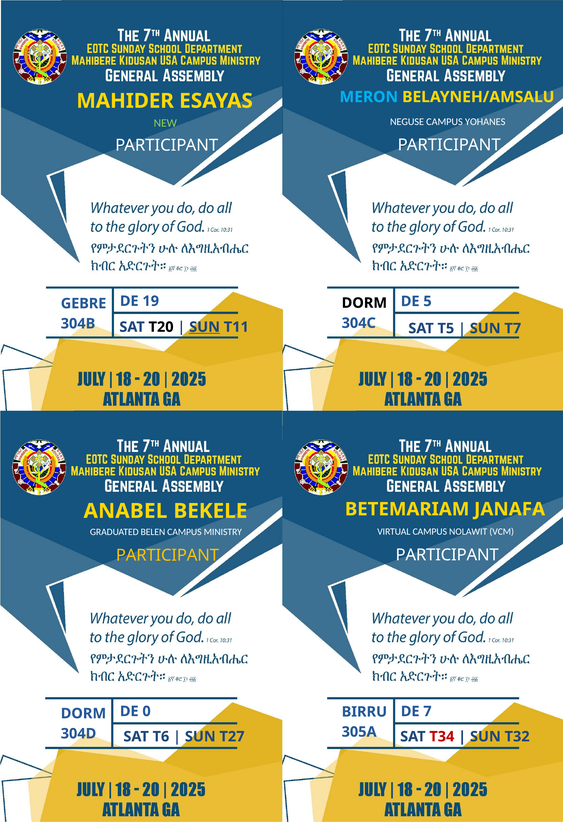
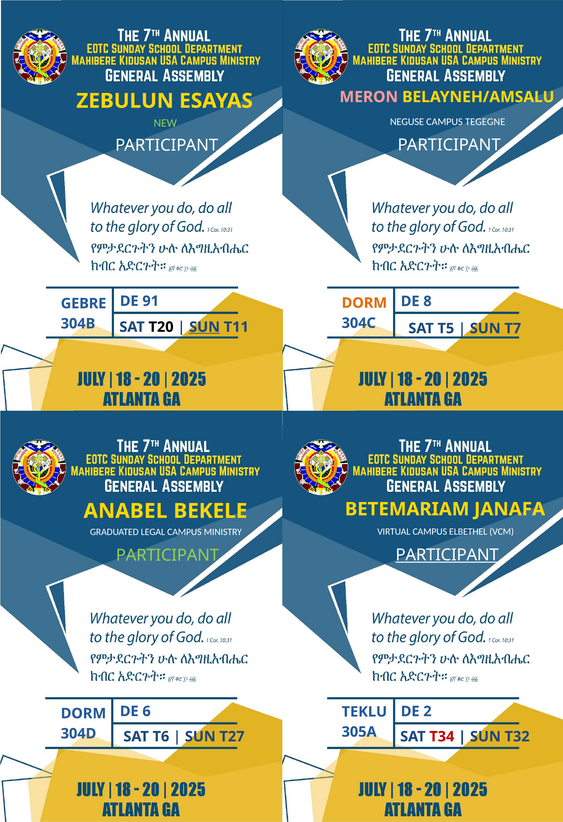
MERON colour: light blue -> pink
MAHIDER: MAHIDER -> ZEBULUN
YOHANES: YOHANES -> TEGEGNE
19: 19 -> 91
5: 5 -> 8
DORM at (364, 303) colour: black -> orange
NOLAWIT: NOLAWIT -> ELBETHEL
BELEN: BELEN -> LEGAL
PARTICIPANT at (447, 555) underline: none -> present
PARTICIPANT at (167, 555) colour: yellow -> light green
0: 0 -> 6
7: 7 -> 2
BIRRU: BIRRU -> TEKLU
